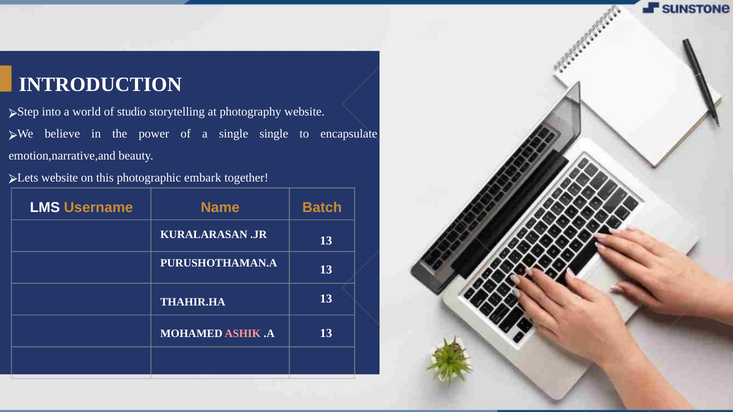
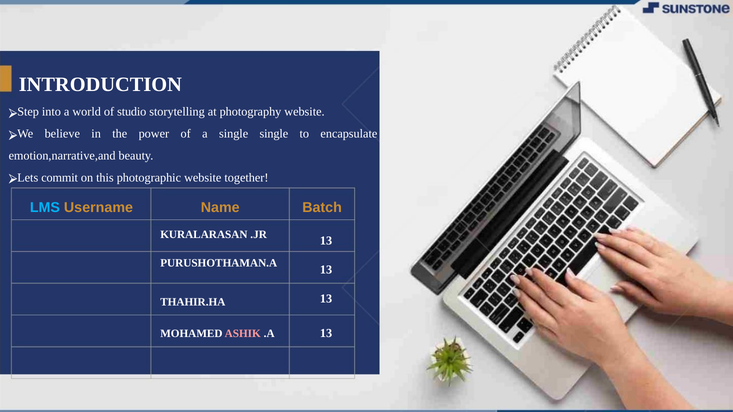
website at (60, 178): website -> commit
photographic embark: embark -> website
LMS colour: white -> light blue
